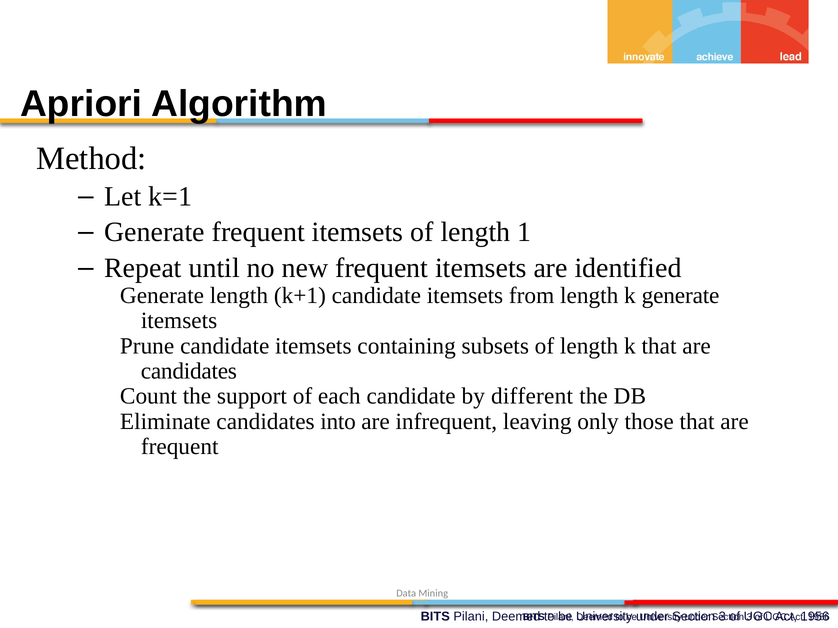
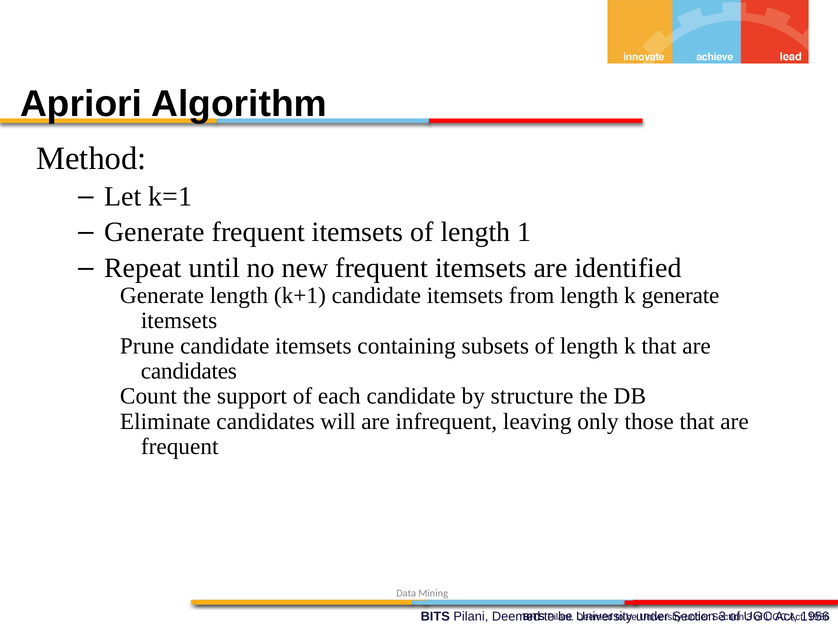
different: different -> structure
into: into -> will
